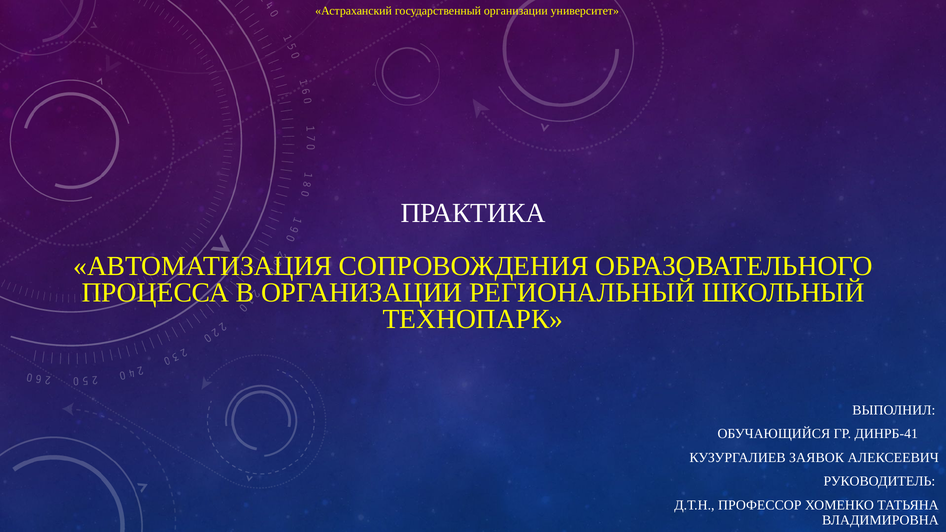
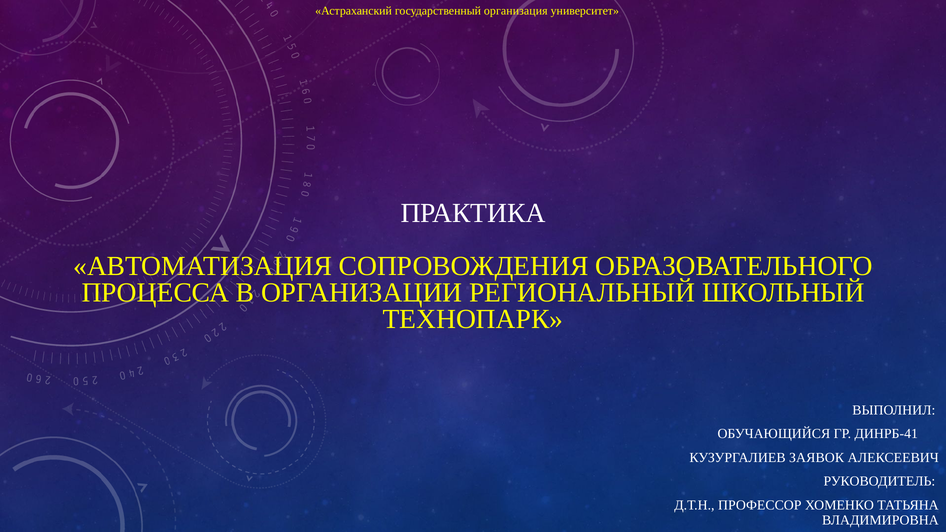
государственный организации: организации -> организация
